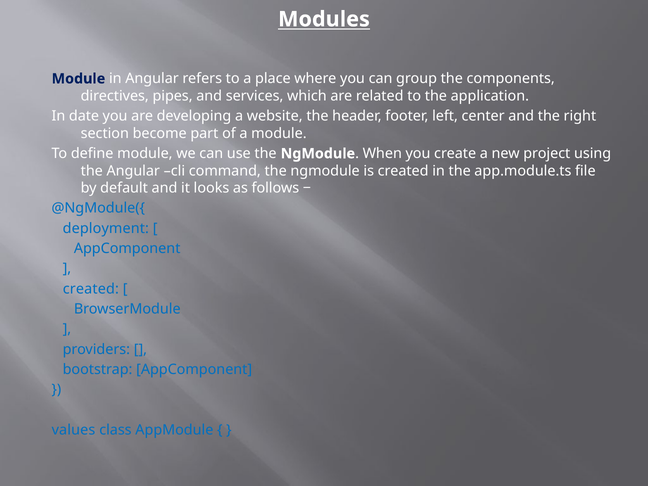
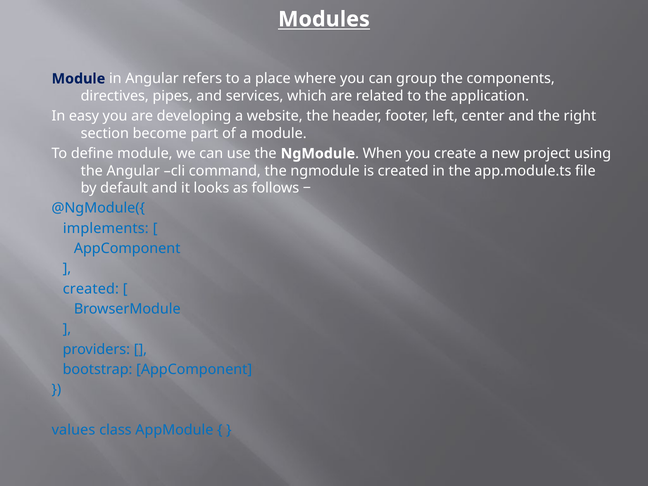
date: date -> easy
deployment: deployment -> implements
